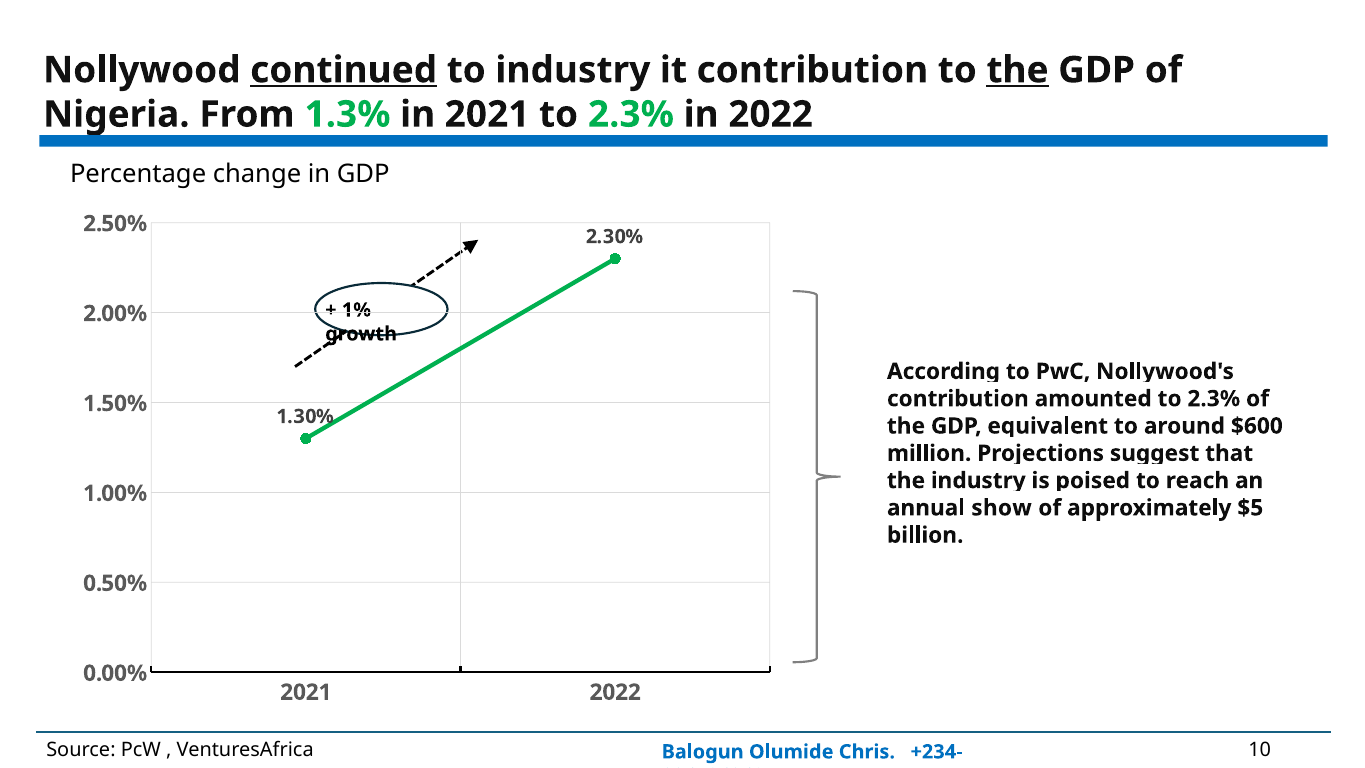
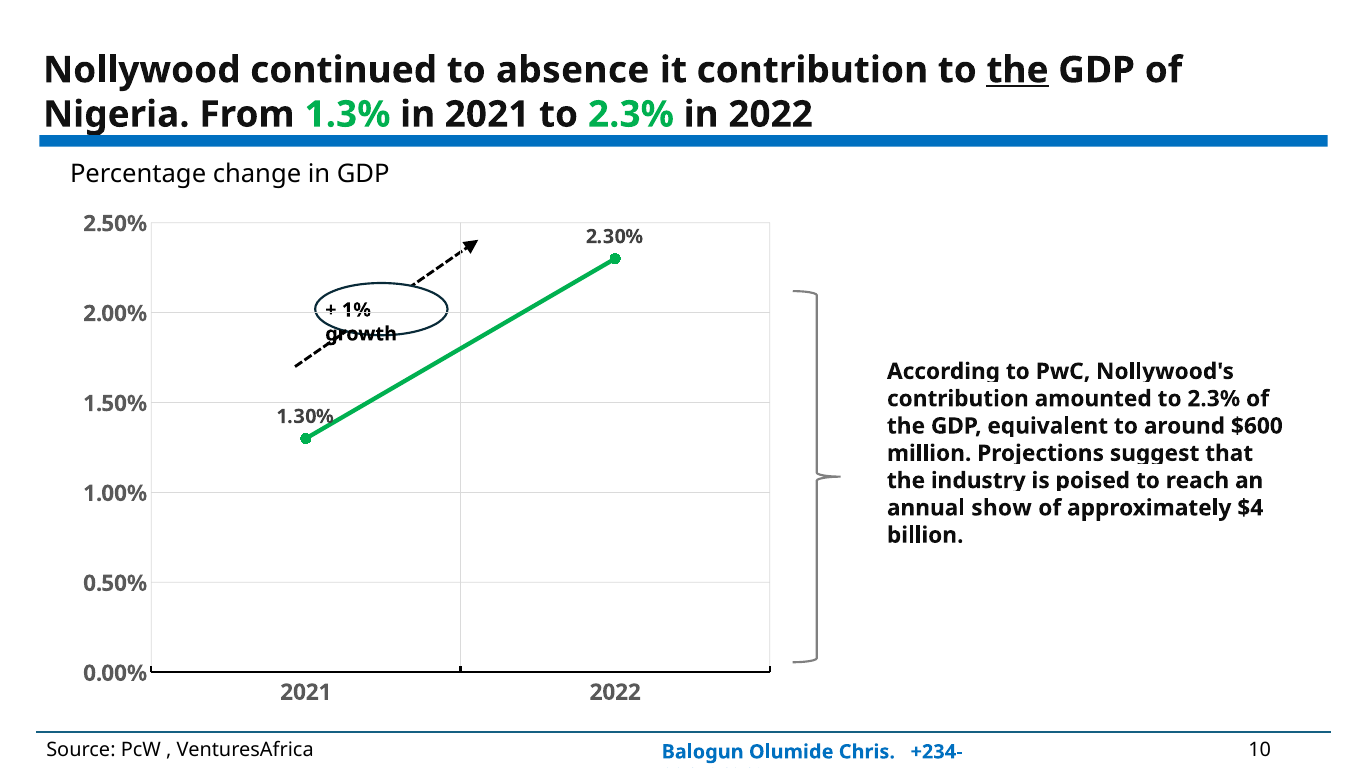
continued underline: present -> none
to industry: industry -> absence
$5: $5 -> $4
